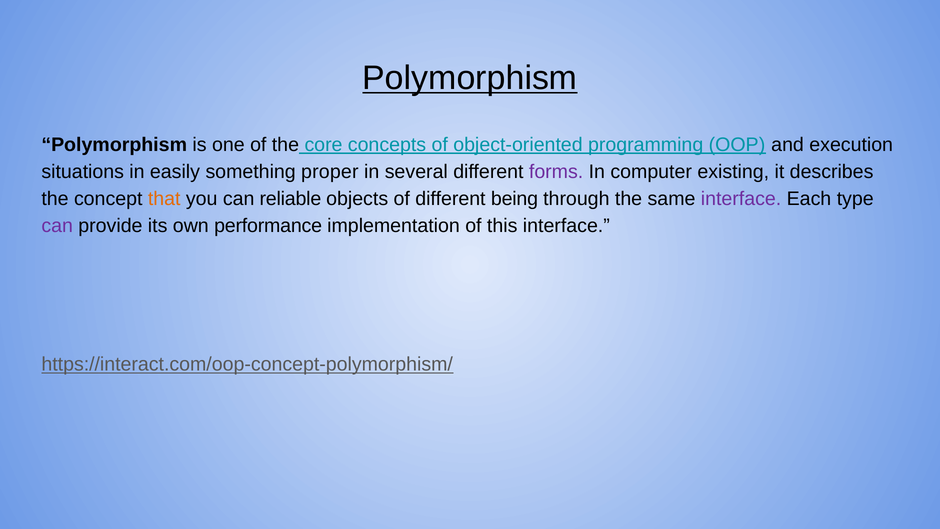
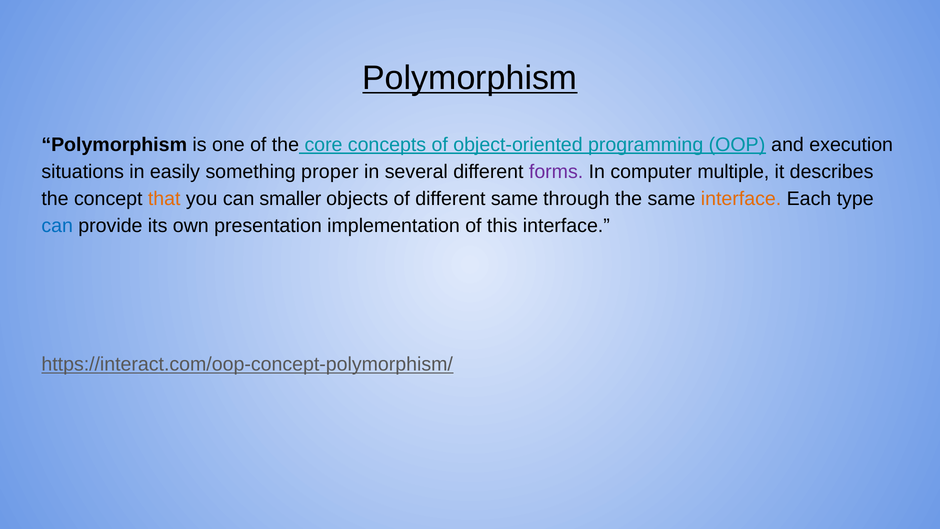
existing: existing -> multiple
reliable: reliable -> smaller
different being: being -> same
interface at (741, 199) colour: purple -> orange
can at (57, 226) colour: purple -> blue
performance: performance -> presentation
